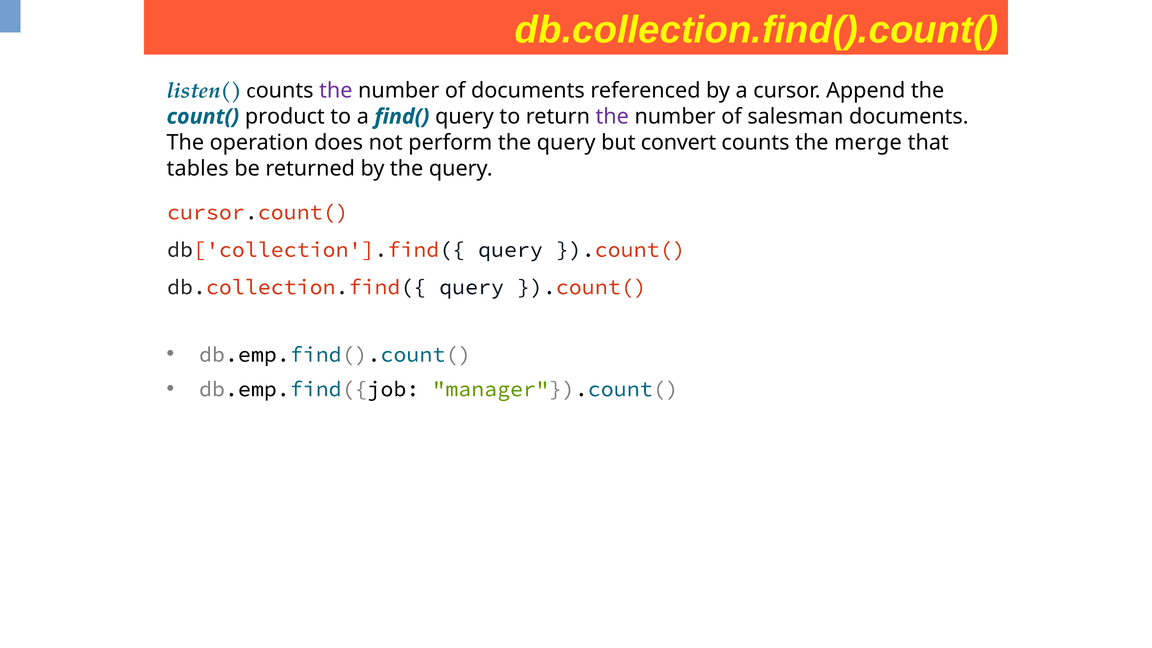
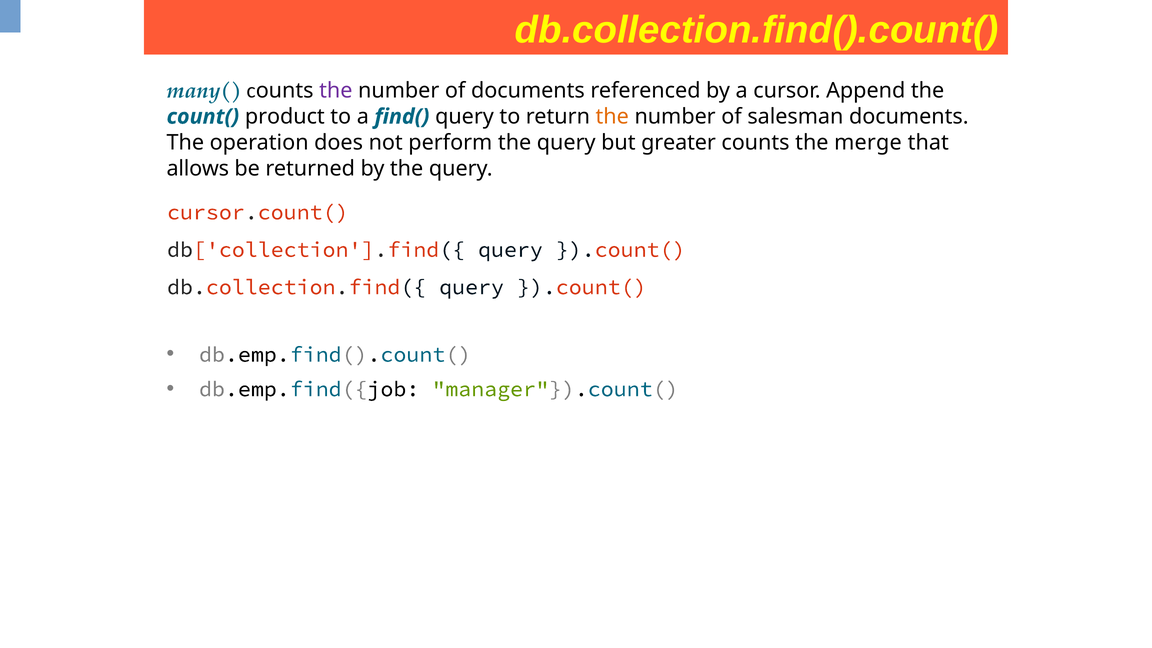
listen(: listen( -> many(
the at (612, 117) colour: purple -> orange
convert: convert -> greater
tables: tables -> allows
